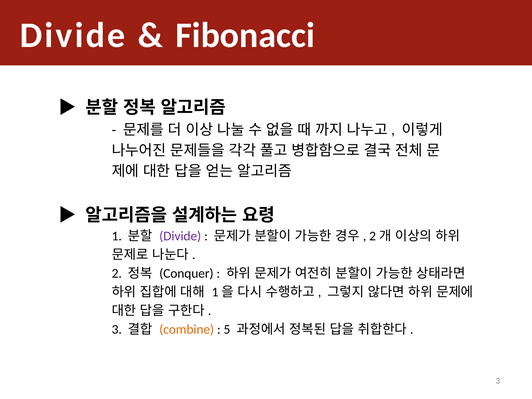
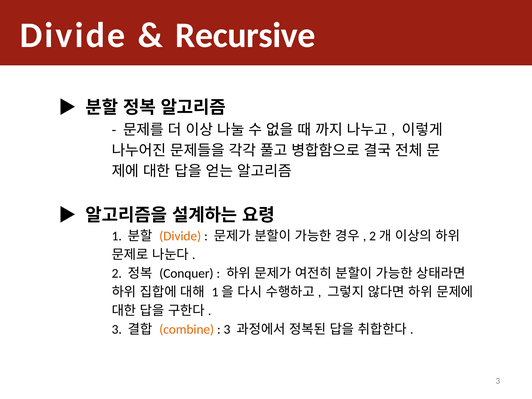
Fibonacci: Fibonacci -> Recursive
Divide at (180, 236) colour: purple -> orange
5 at (227, 329): 5 -> 3
